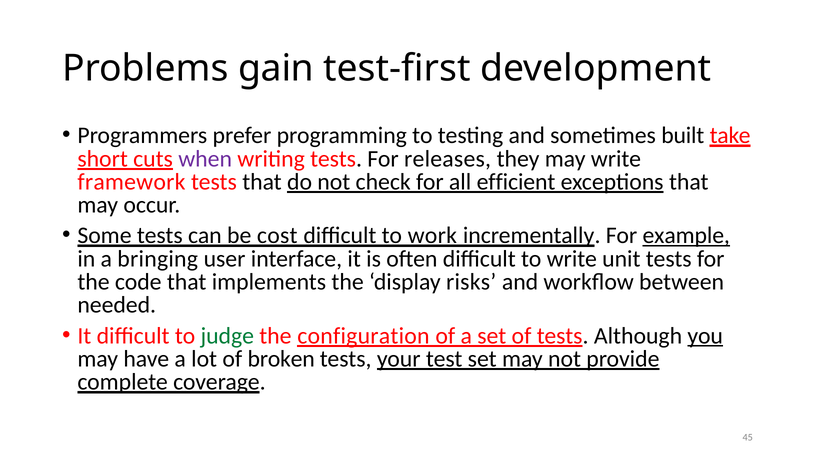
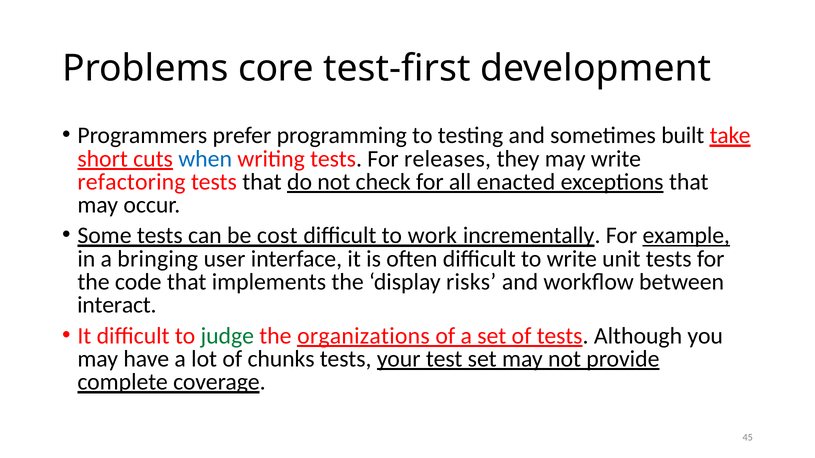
gain: gain -> core
when colour: purple -> blue
framework: framework -> refactoring
efficient: efficient -> enacted
needed: needed -> interact
configuration: configuration -> organizations
you underline: present -> none
broken: broken -> chunks
